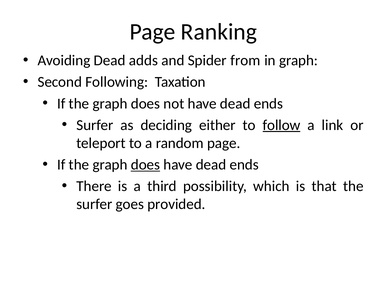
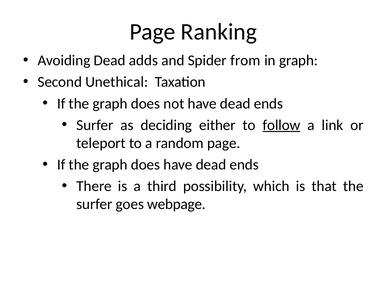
Following: Following -> Unethical
does at (145, 164) underline: present -> none
provided: provided -> webpage
